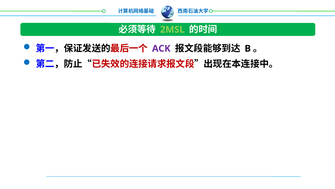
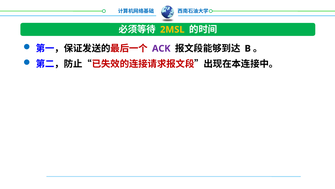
2MSL colour: light green -> yellow
